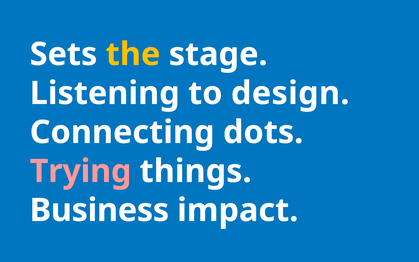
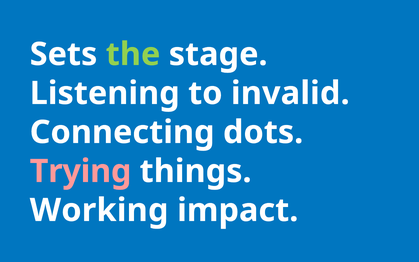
the colour: yellow -> light green
design: design -> invalid
Business: Business -> Working
